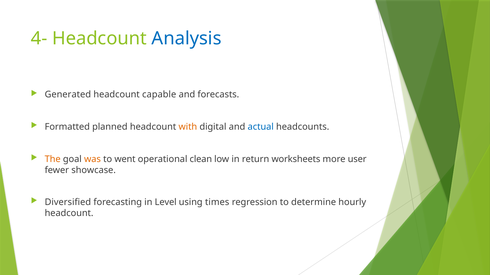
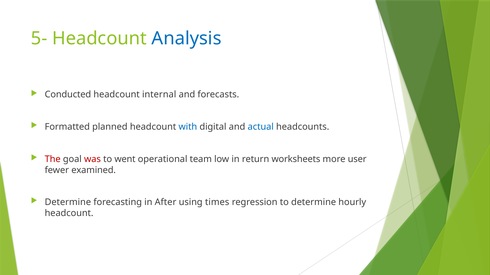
4-: 4- -> 5-
Generated: Generated -> Conducted
capable: capable -> internal
with colour: orange -> blue
The colour: orange -> red
was colour: orange -> red
clean: clean -> team
showcase: showcase -> examined
Diversified at (68, 203): Diversified -> Determine
Level: Level -> After
